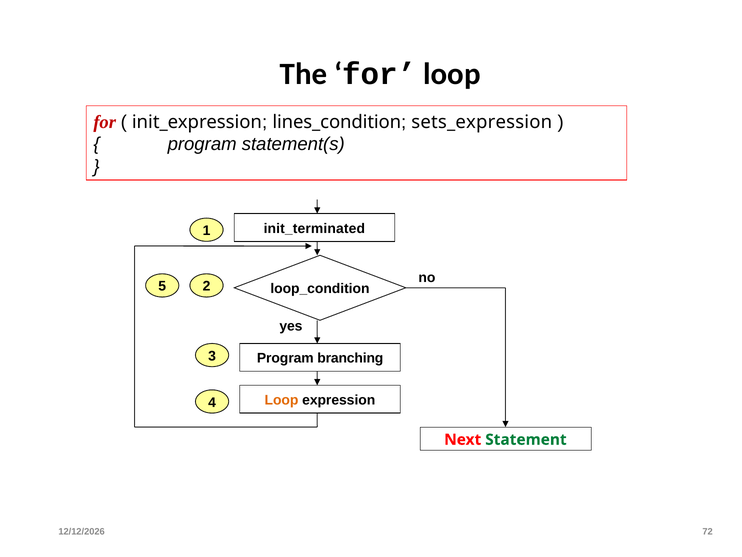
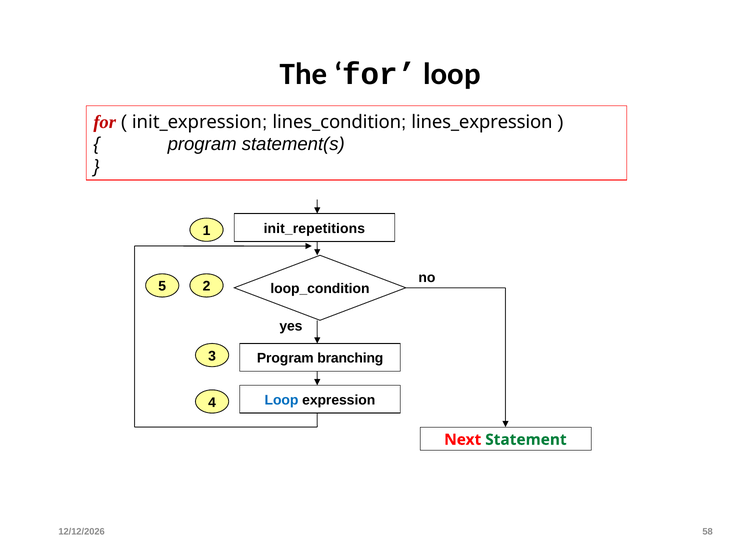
sets_expression: sets_expression -> lines_expression
init_terminated: init_terminated -> init_repetitions
Loop at (282, 400) colour: orange -> blue
72: 72 -> 58
